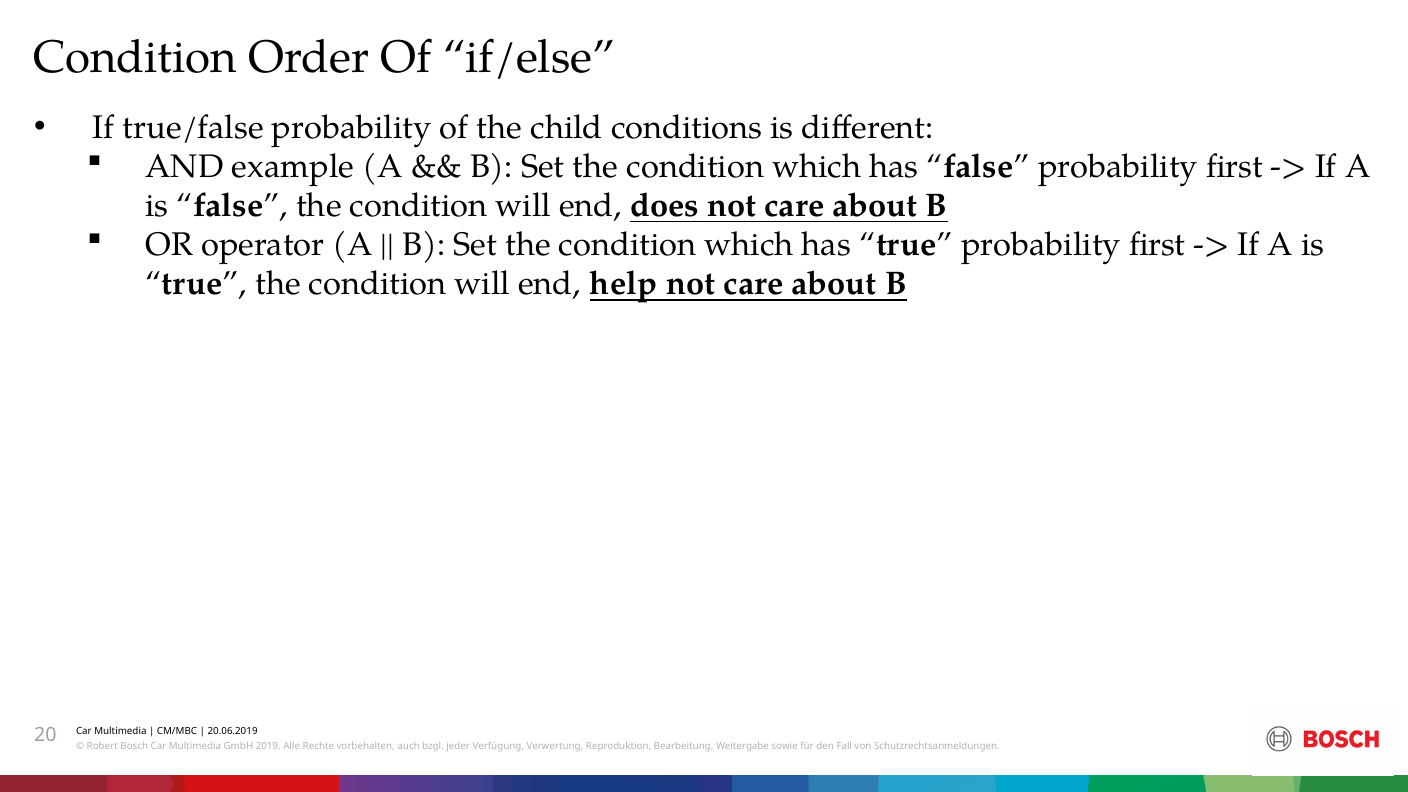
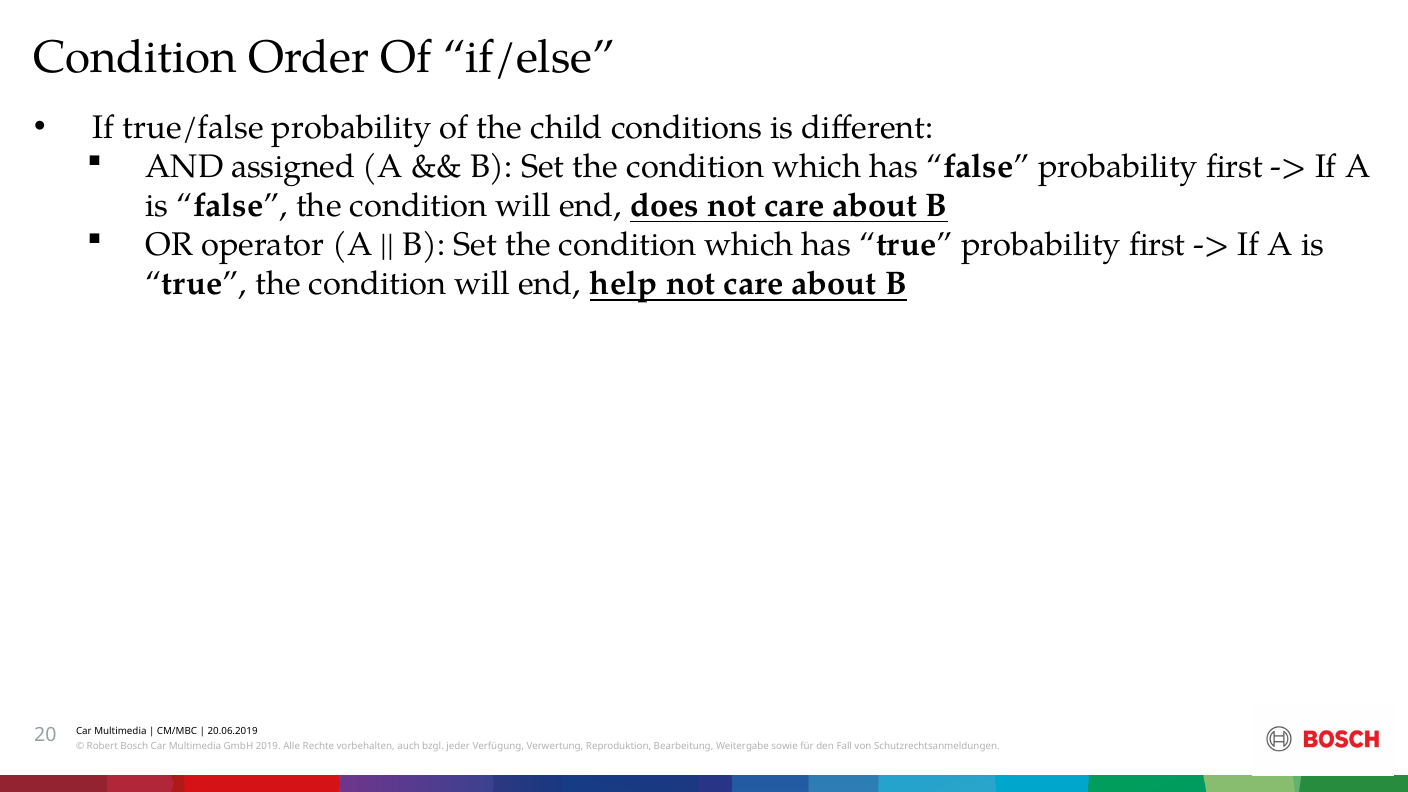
example: example -> assigned
